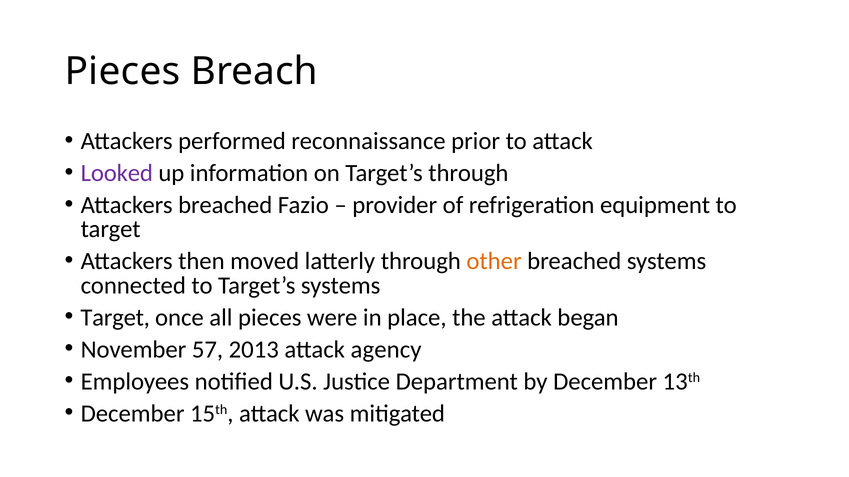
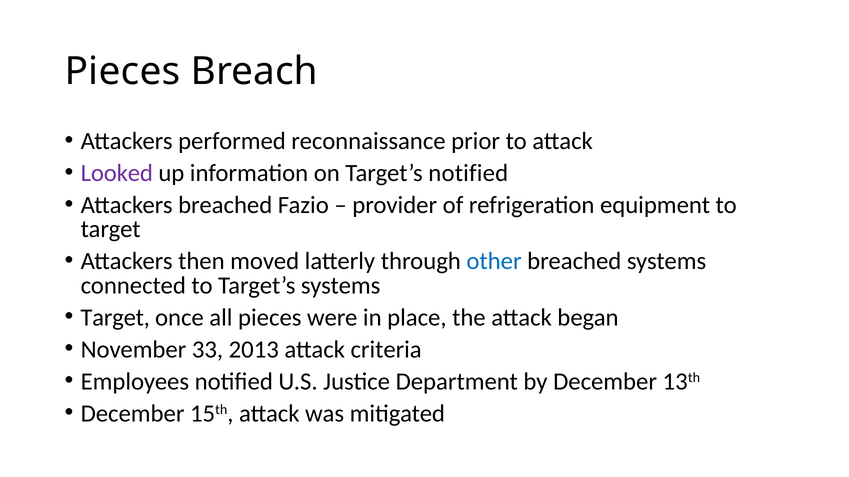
Target’s through: through -> notified
other colour: orange -> blue
57: 57 -> 33
agency: agency -> criteria
